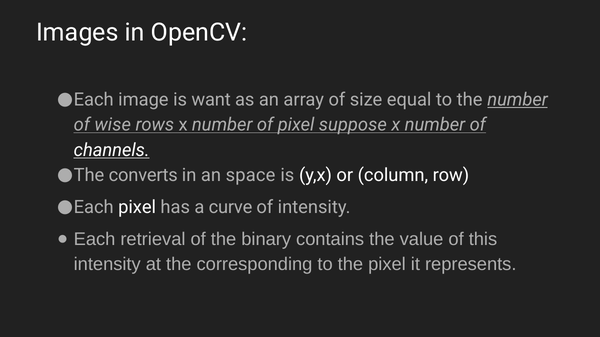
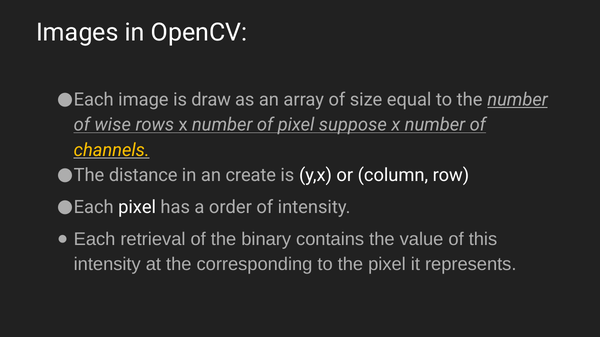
want: want -> draw
channels colour: white -> yellow
converts: converts -> distance
space: space -> create
curve: curve -> order
